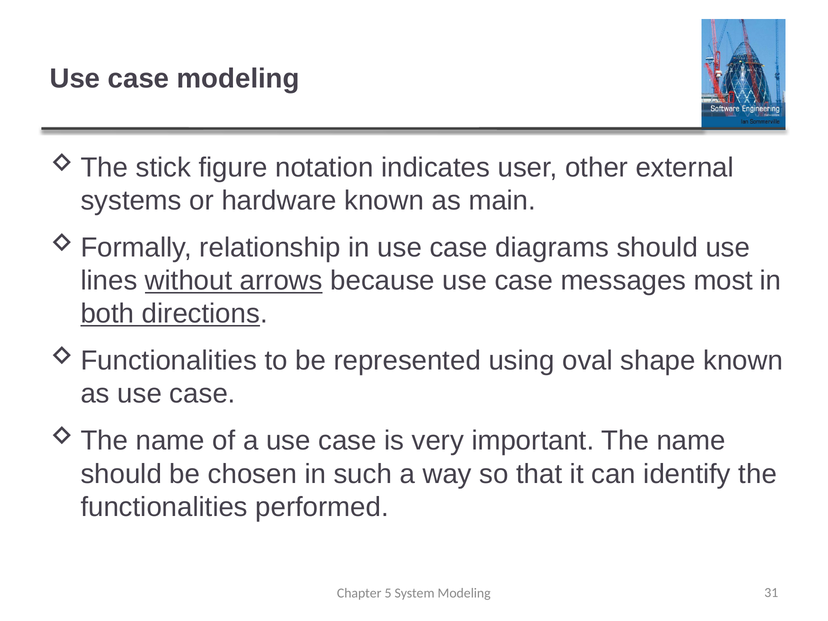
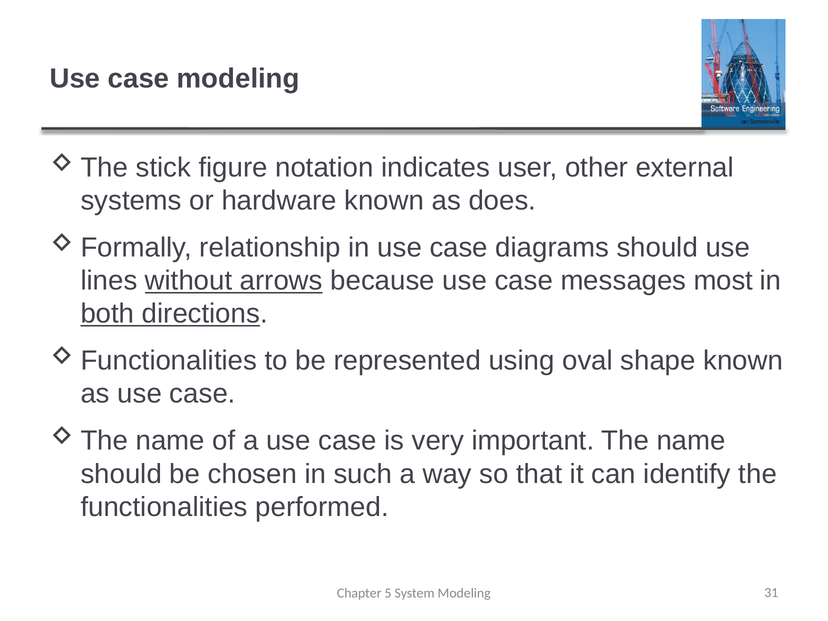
main: main -> does
